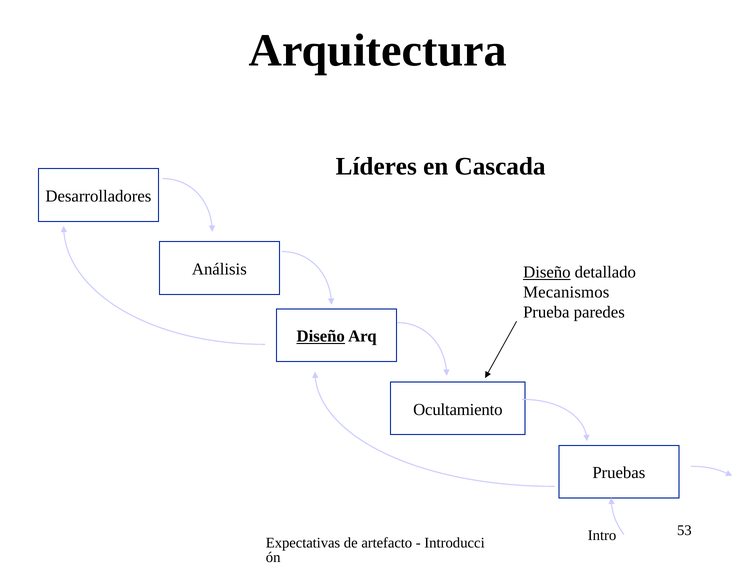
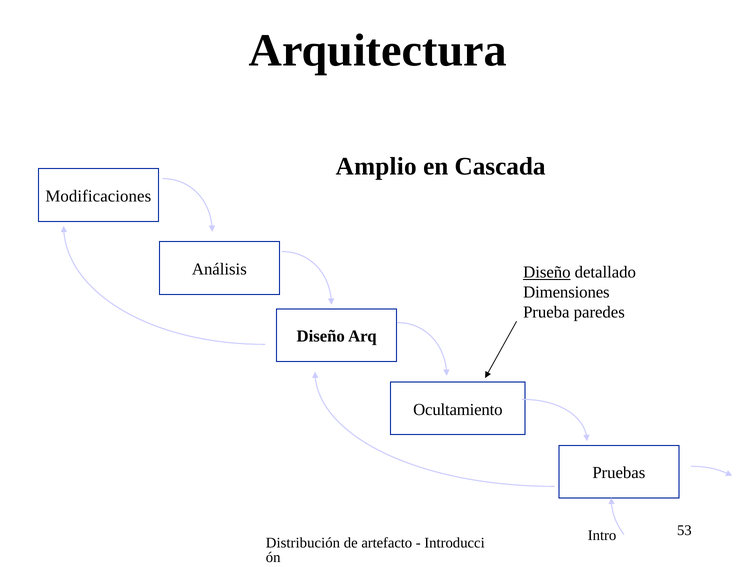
Líderes: Líderes -> Amplio
Desarrolladores: Desarrolladores -> Modificaciones
Mecanismos: Mecanismos -> Dimensiones
Diseño at (321, 336) underline: present -> none
Expectativas: Expectativas -> Distribución
